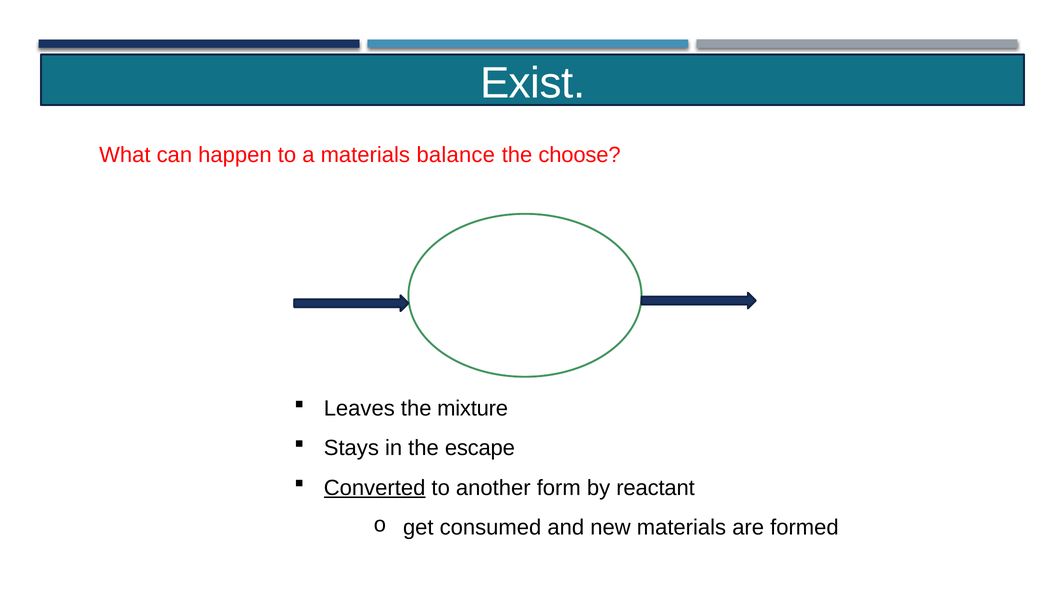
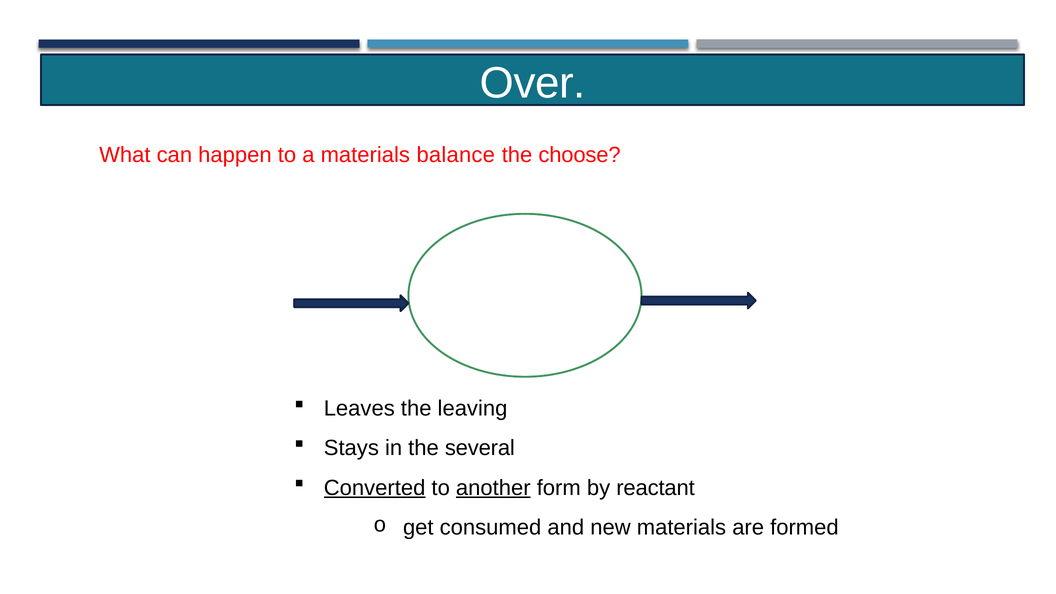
Exist: Exist -> Over
mixture: mixture -> leaving
escape: escape -> several
another underline: none -> present
